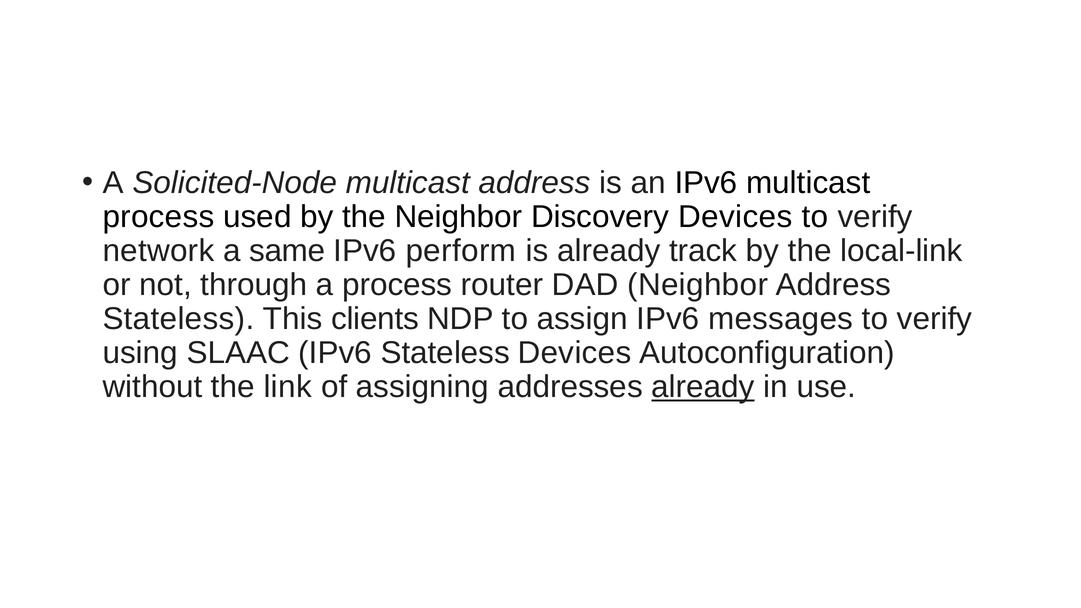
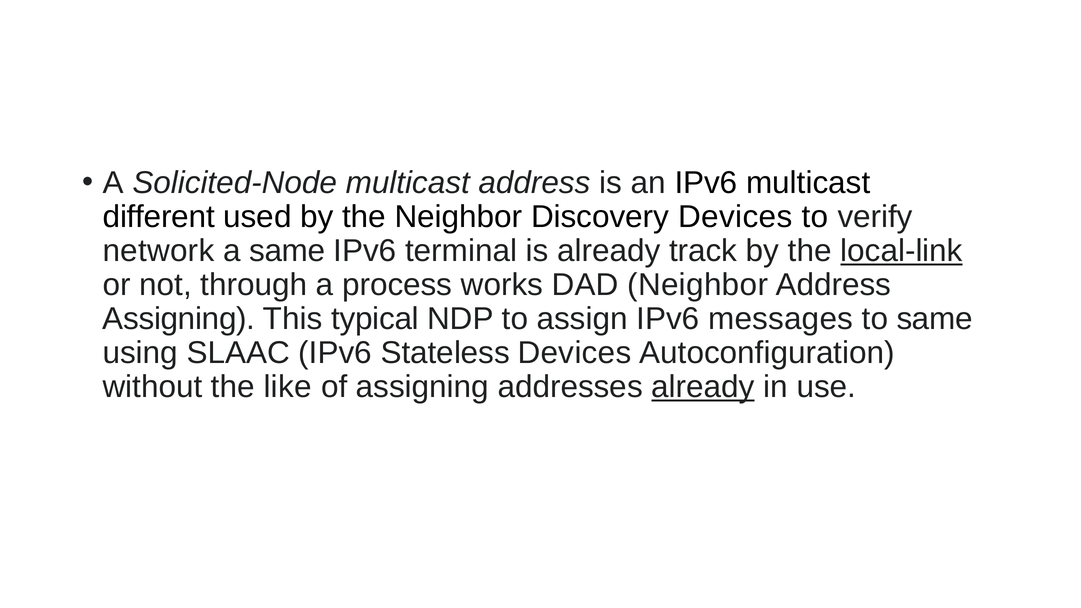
process at (159, 217): process -> different
perform: perform -> terminal
local-link underline: none -> present
router: router -> works
Stateless at (179, 319): Stateless -> Assigning
clients: clients -> typical
verify at (934, 319): verify -> same
link: link -> like
